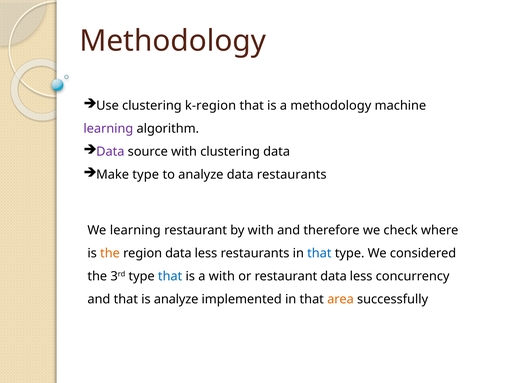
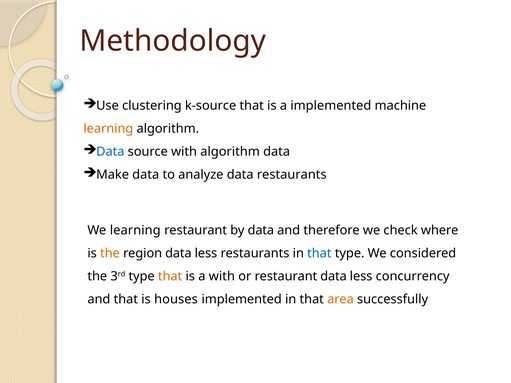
k-region: k-region -> k-source
a methodology: methodology -> implemented
learning at (108, 129) colour: purple -> orange
Data at (110, 152) colour: purple -> blue
with clustering: clustering -> algorithm
Make type: type -> data
by with: with -> data
that at (170, 276) colour: blue -> orange
is analyze: analyze -> houses
